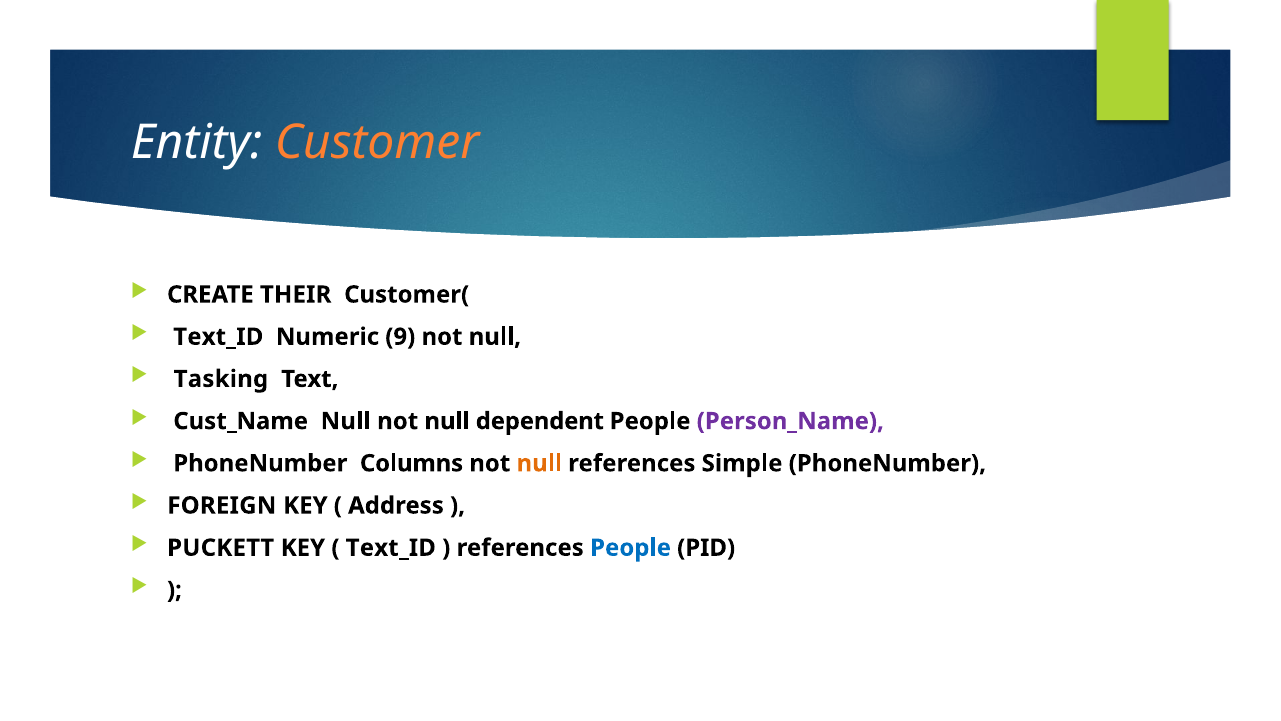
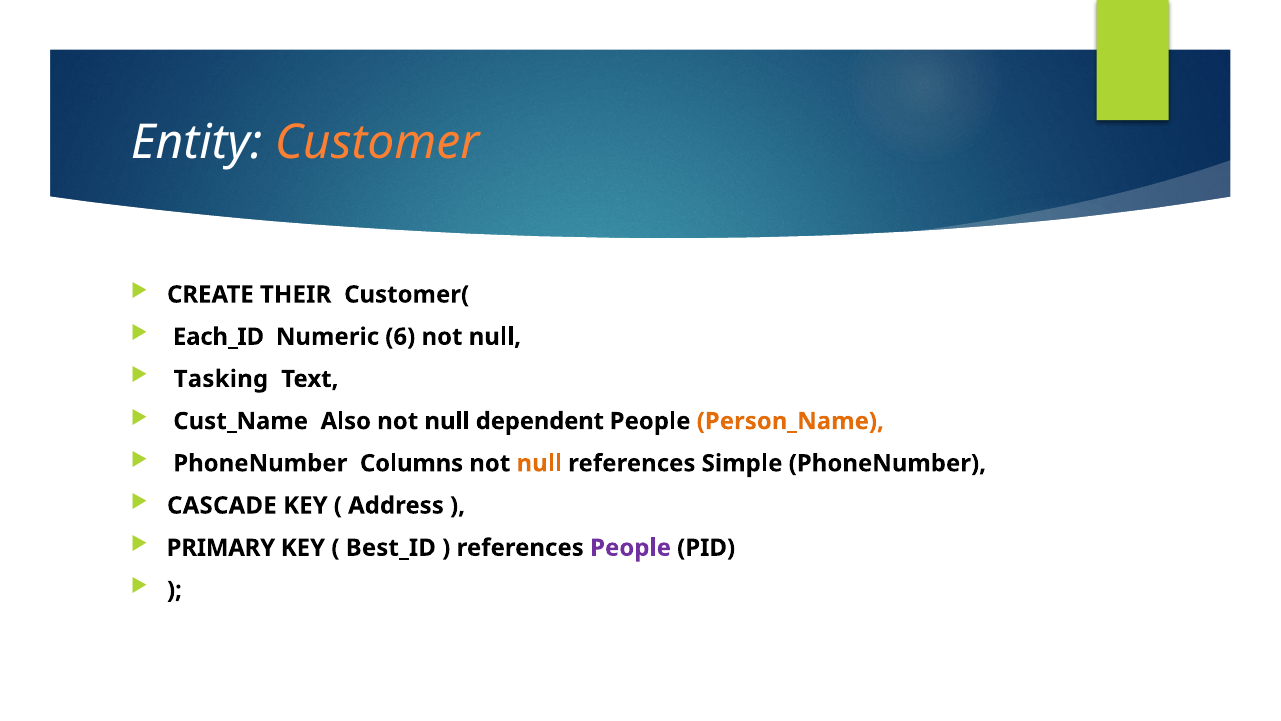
Text_ID at (218, 337): Text_ID -> Each_ID
9: 9 -> 6
Cust_Name Null: Null -> Also
Person_Name colour: purple -> orange
FOREIGN: FOREIGN -> CASCADE
PUCKETT: PUCKETT -> PRIMARY
Text_ID at (391, 547): Text_ID -> Best_ID
People at (631, 547) colour: blue -> purple
